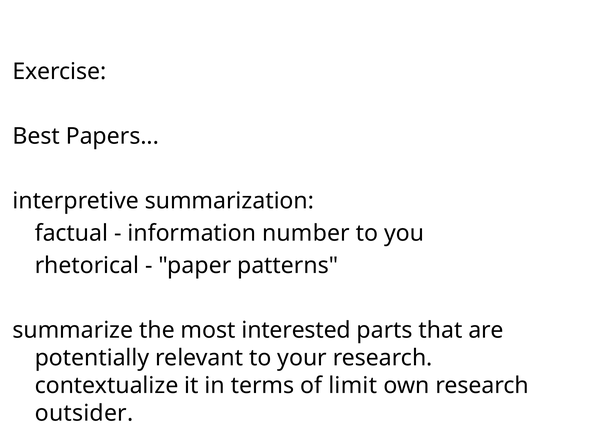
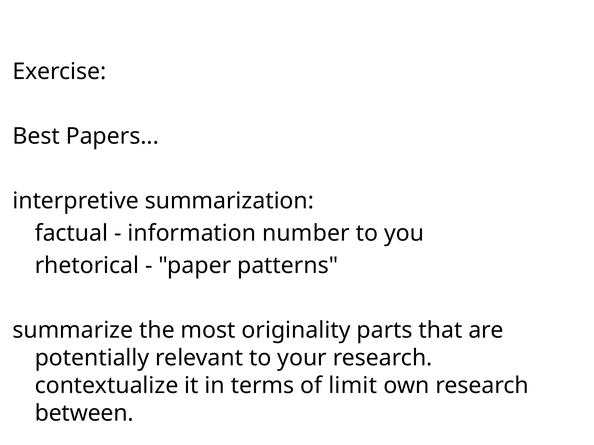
interested: interested -> originality
outsider: outsider -> between
